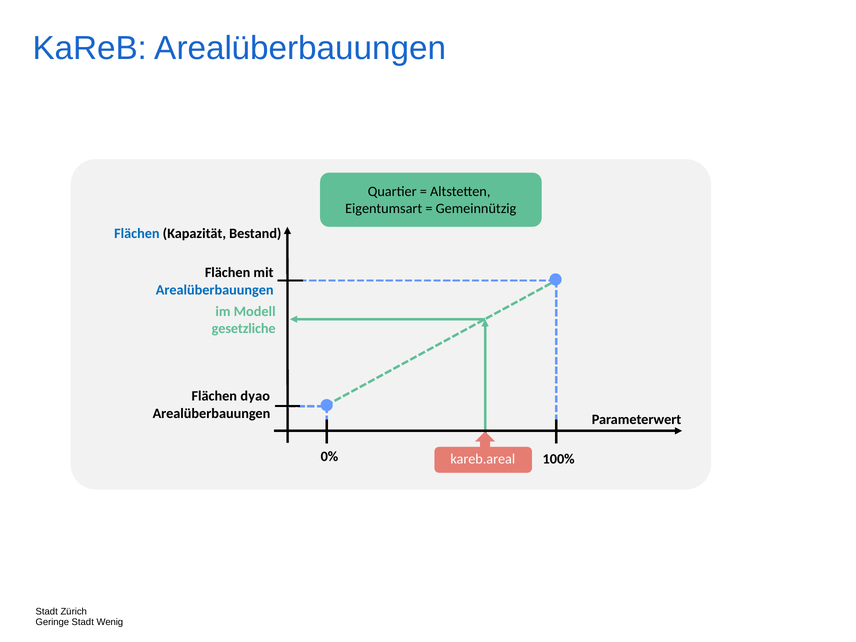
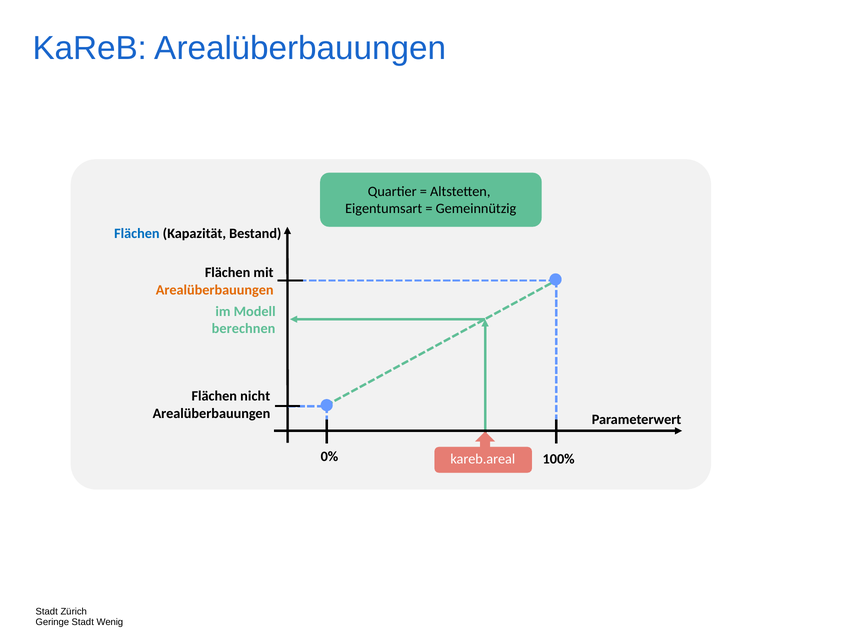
Arealüberbauungen at (215, 290) colour: blue -> orange
gesetzliche: gesetzliche -> berechnen
dyao: dyao -> nicht
